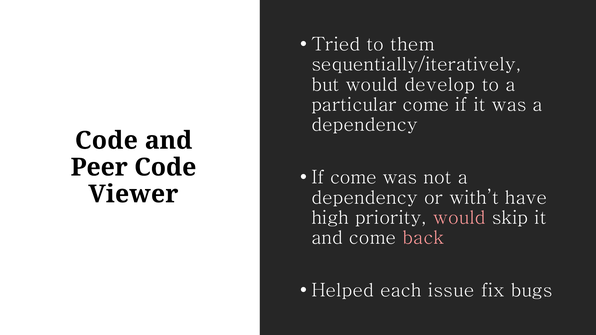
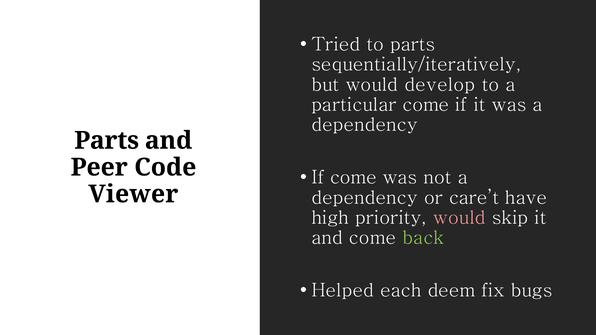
to them: them -> parts
Code at (106, 141): Code -> Parts
with’t: with’t -> care’t
back colour: pink -> light green
issue: issue -> deem
